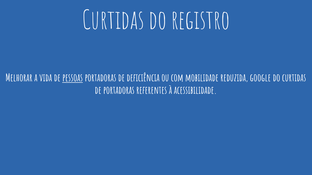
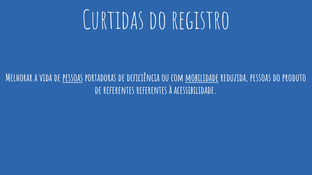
mobilidade underline: none -> present
reduzida google: google -> pessoas
do curtidas: curtidas -> produto
de portadoras: portadoras -> referentes
